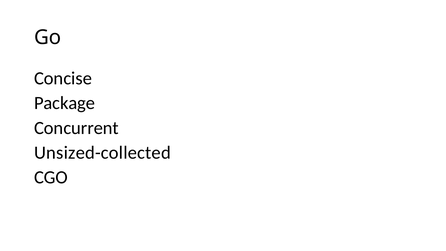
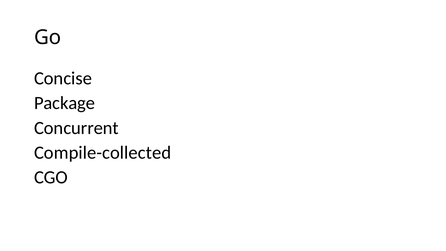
Unsized-collected: Unsized-collected -> Compile-collected
